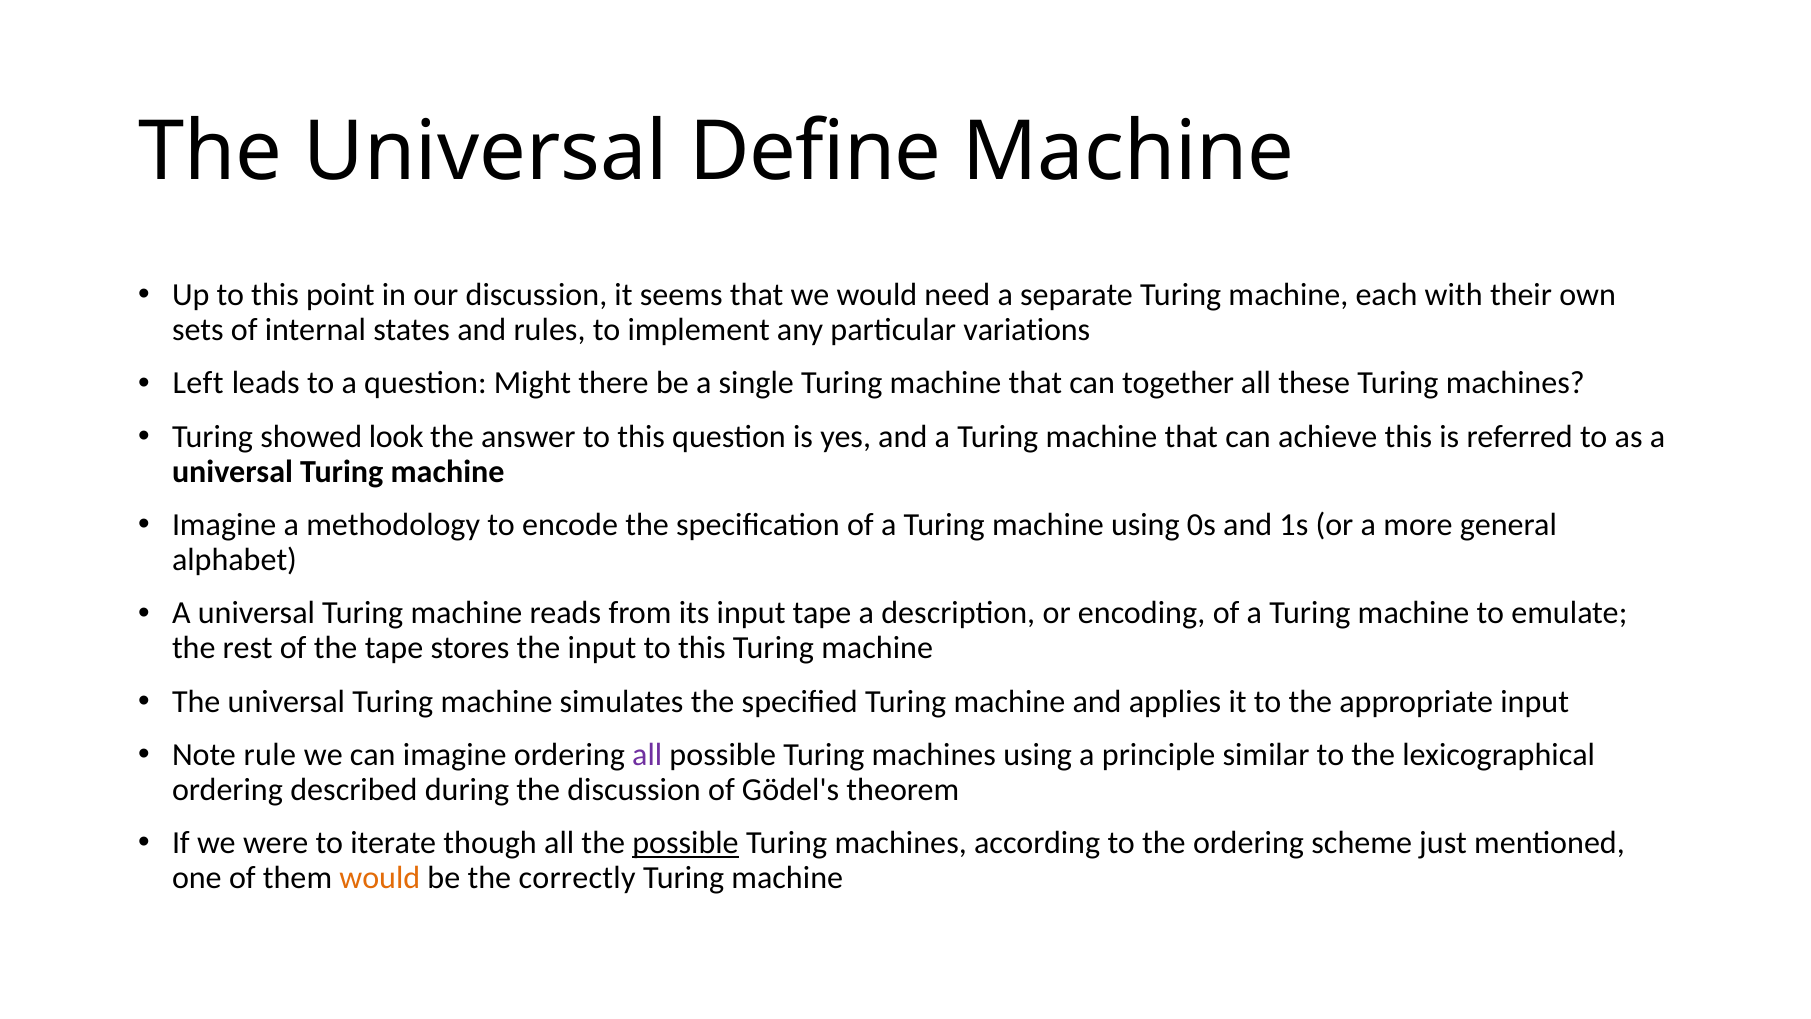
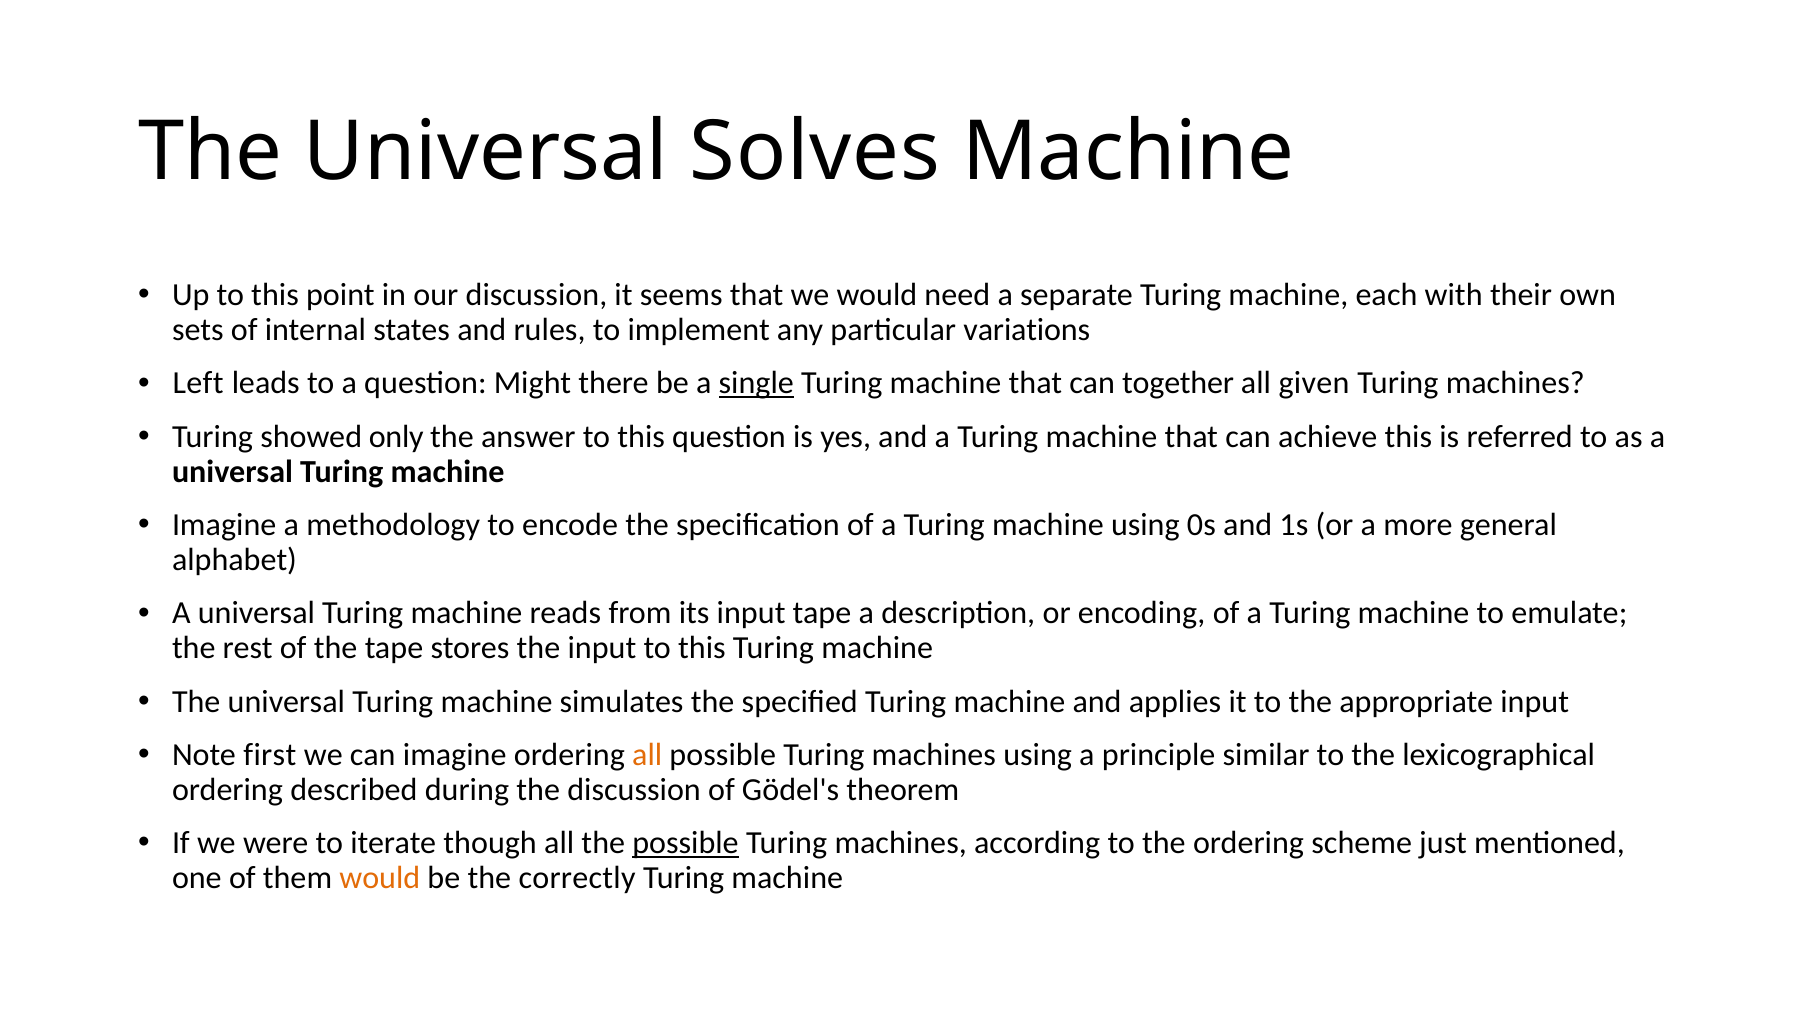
Define: Define -> Solves
single underline: none -> present
these: these -> given
look: look -> only
rule: rule -> first
all at (647, 755) colour: purple -> orange
